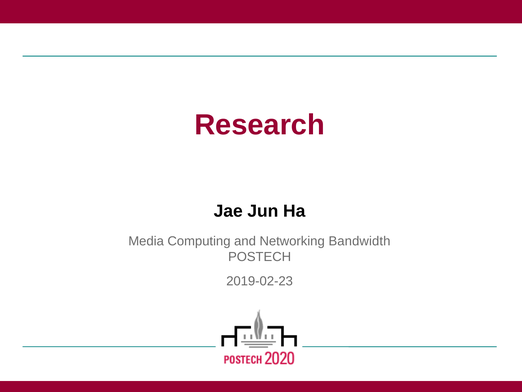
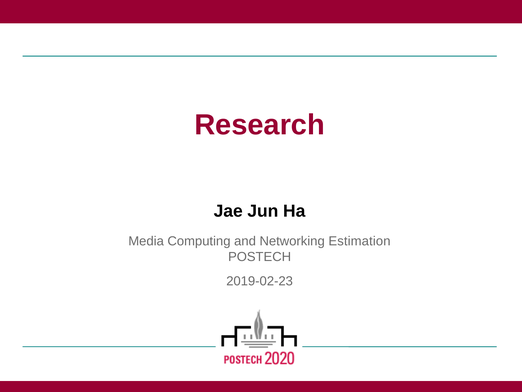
Bandwidth: Bandwidth -> Estimation
